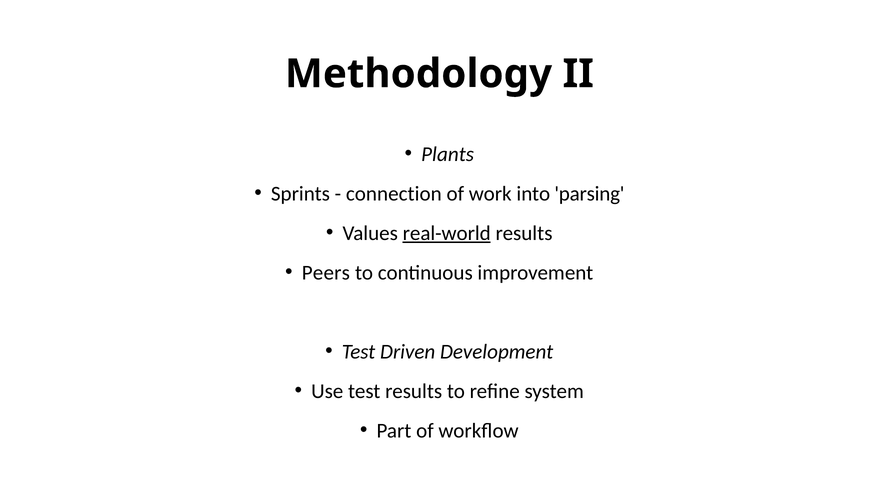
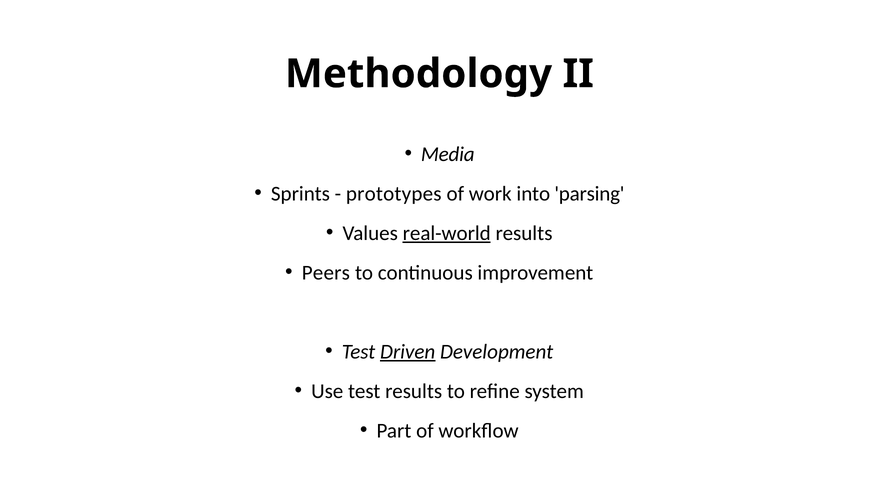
Plants: Plants -> Media
connection: connection -> prototypes
Driven underline: none -> present
